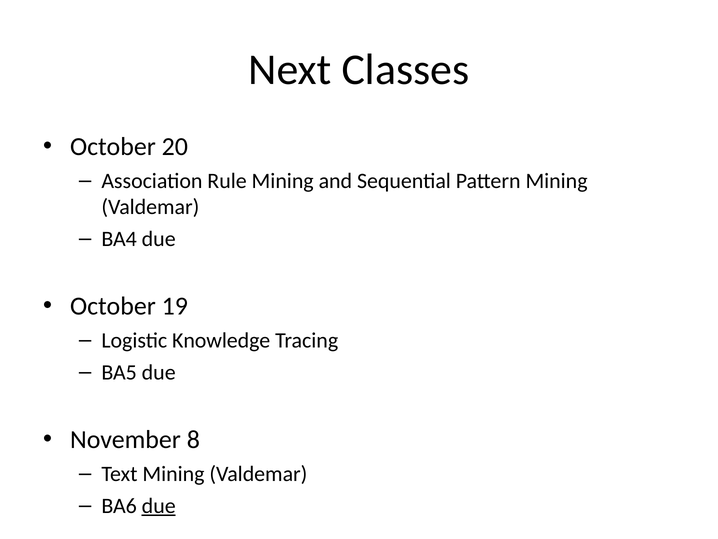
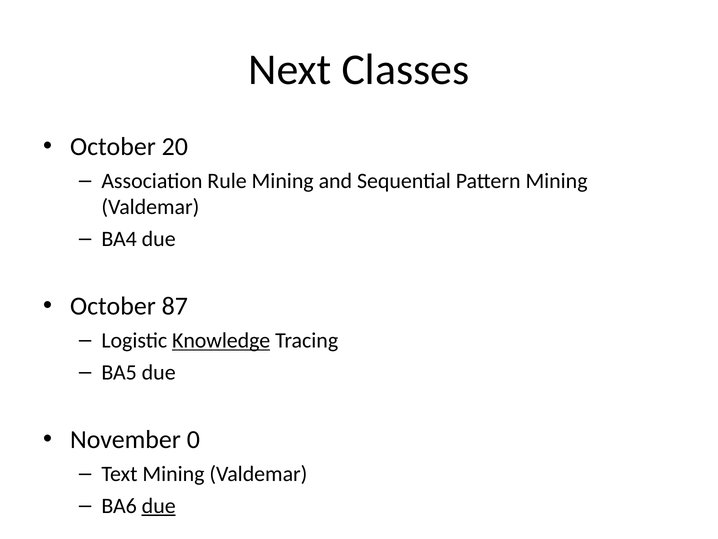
19: 19 -> 87
Knowledge underline: none -> present
8: 8 -> 0
